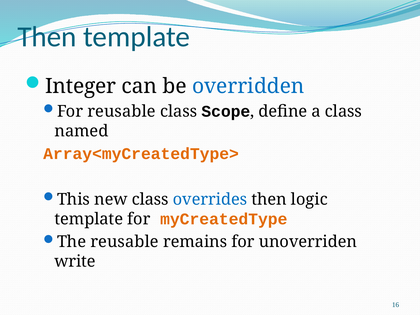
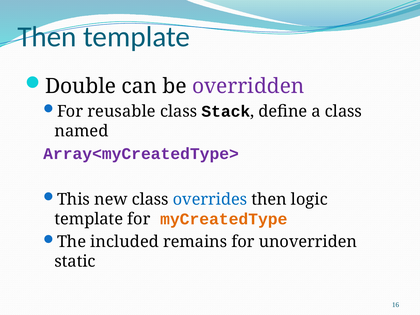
Integer: Integer -> Double
overridden colour: blue -> purple
Scope: Scope -> Stack
Array<myCreatedType> colour: orange -> purple
The reusable: reusable -> included
write: write -> static
